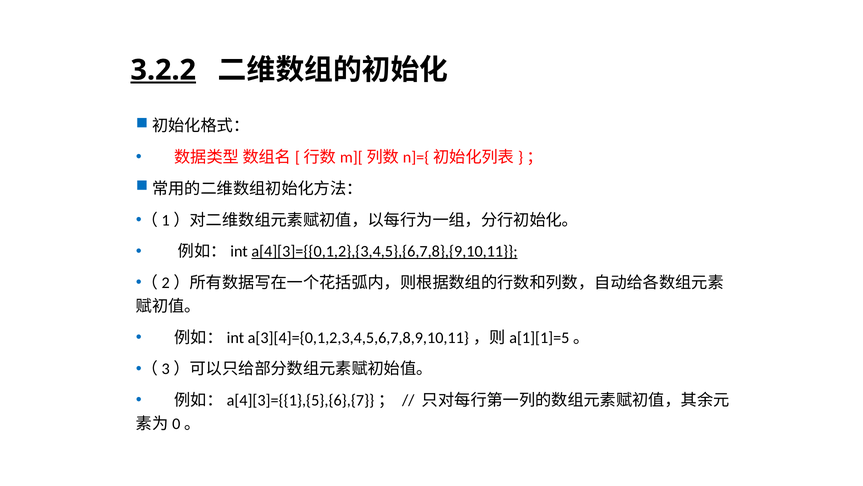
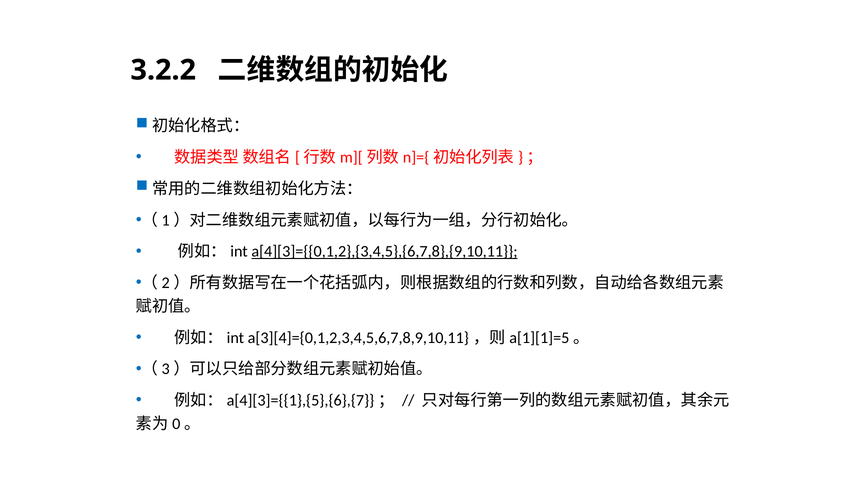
3.2.2 underline: present -> none
